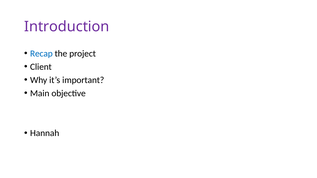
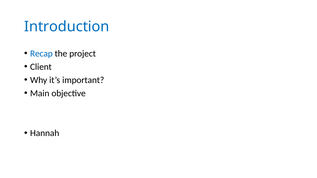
Introduction colour: purple -> blue
